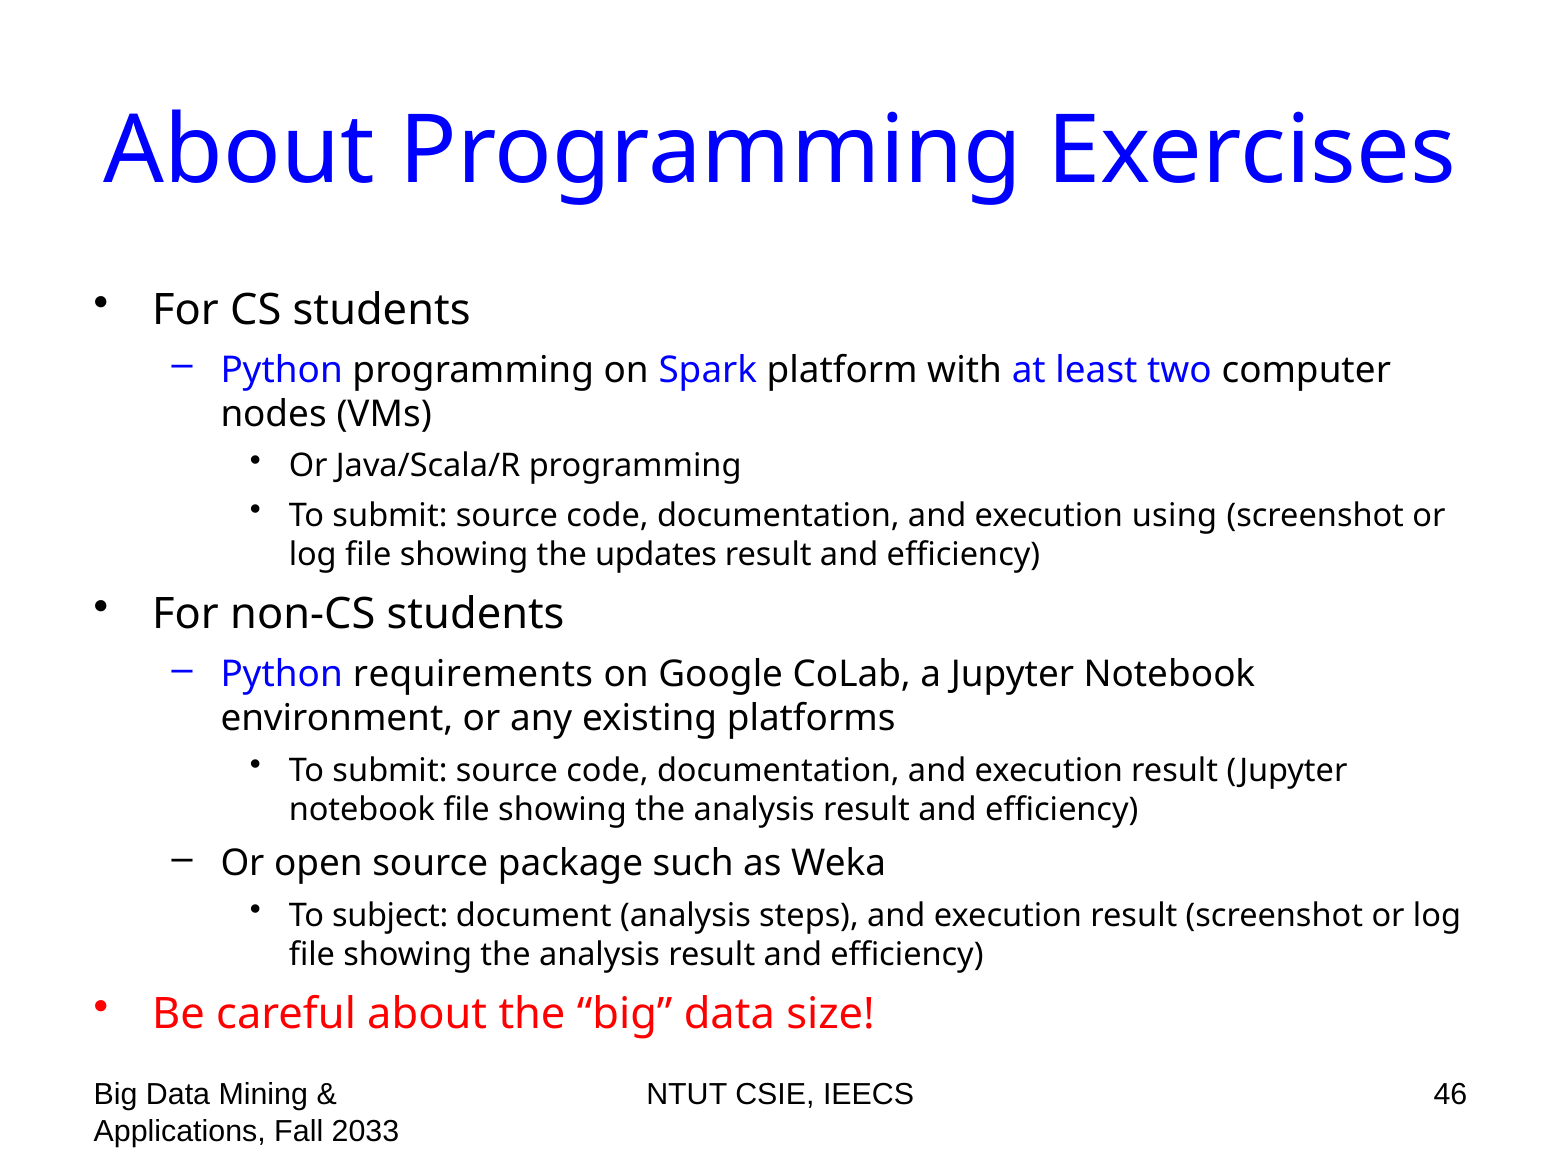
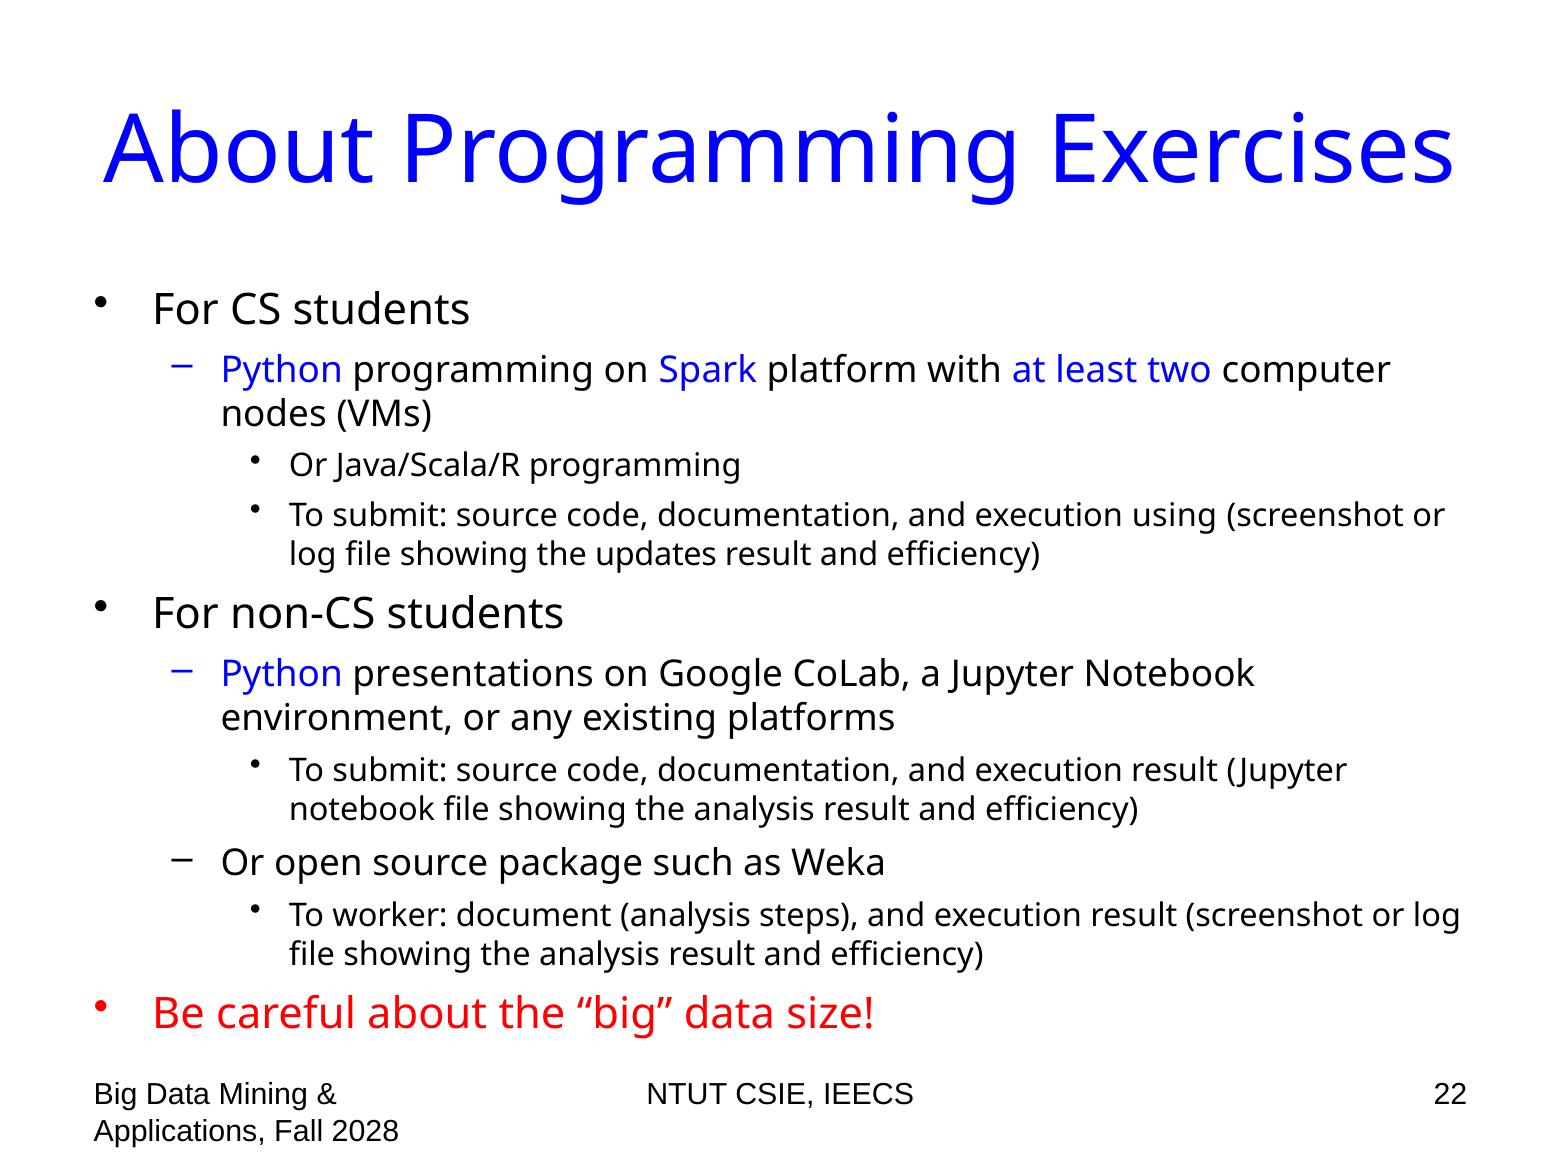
requirements: requirements -> presentations
subject: subject -> worker
46: 46 -> 22
2033: 2033 -> 2028
